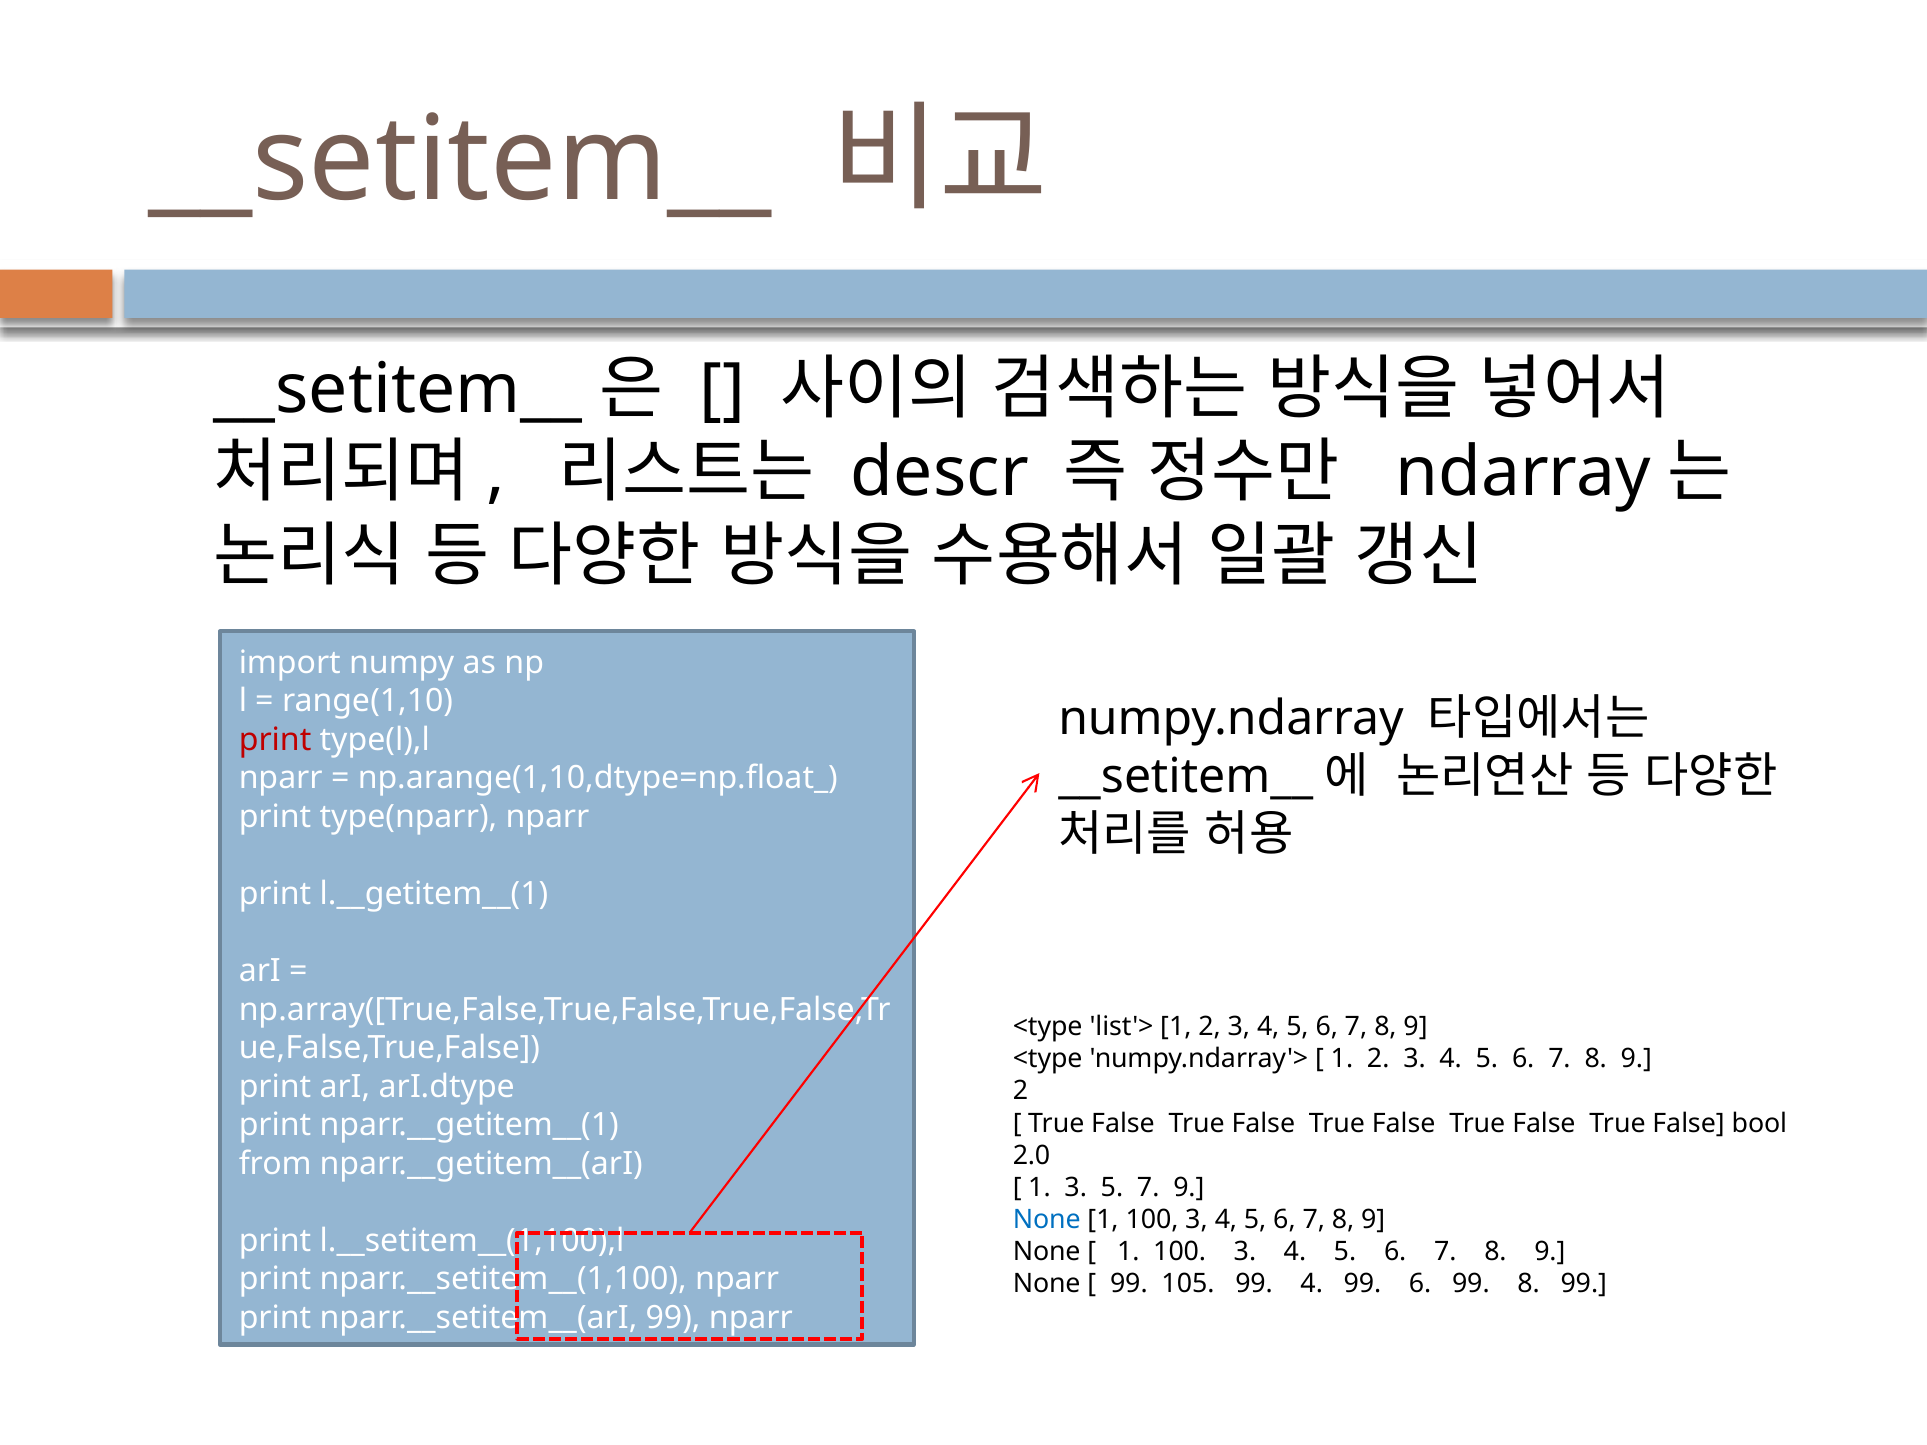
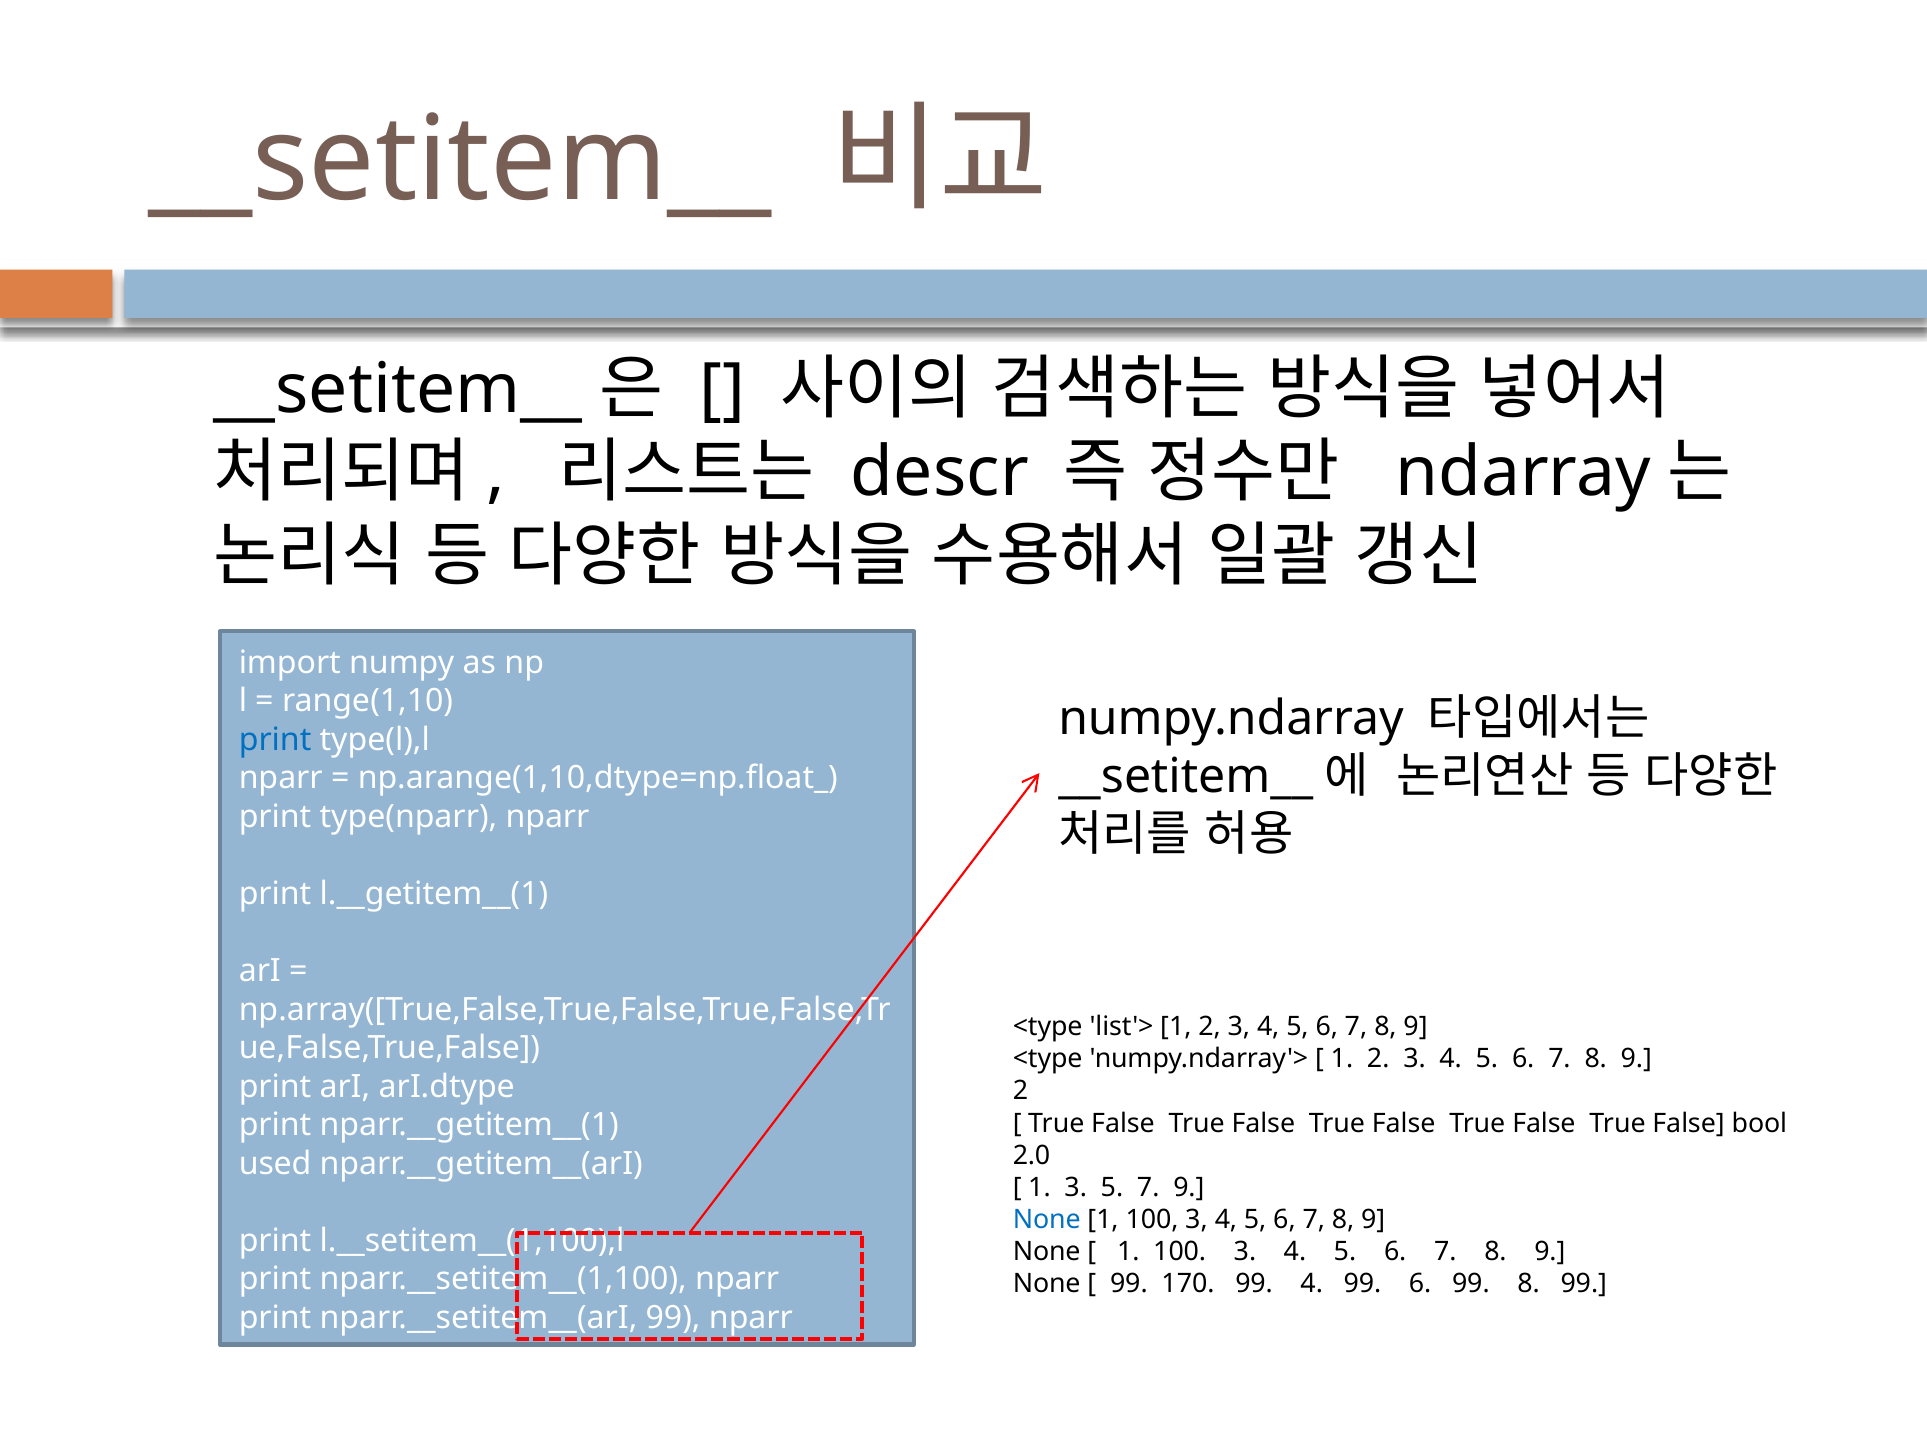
print at (275, 740) colour: red -> blue
from: from -> used
105: 105 -> 170
